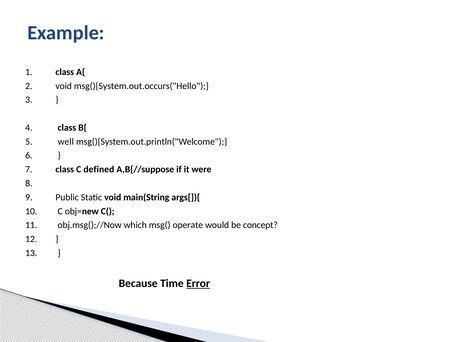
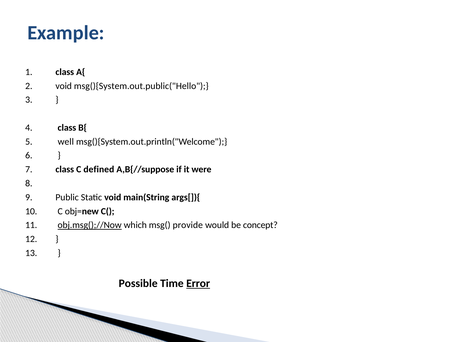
msg(){System.out.occurs("Hello: msg(){System.out.occurs("Hello -> msg(){System.out.public("Hello
obj.msg();//Now underline: none -> present
operate: operate -> provide
Because: Because -> Possible
